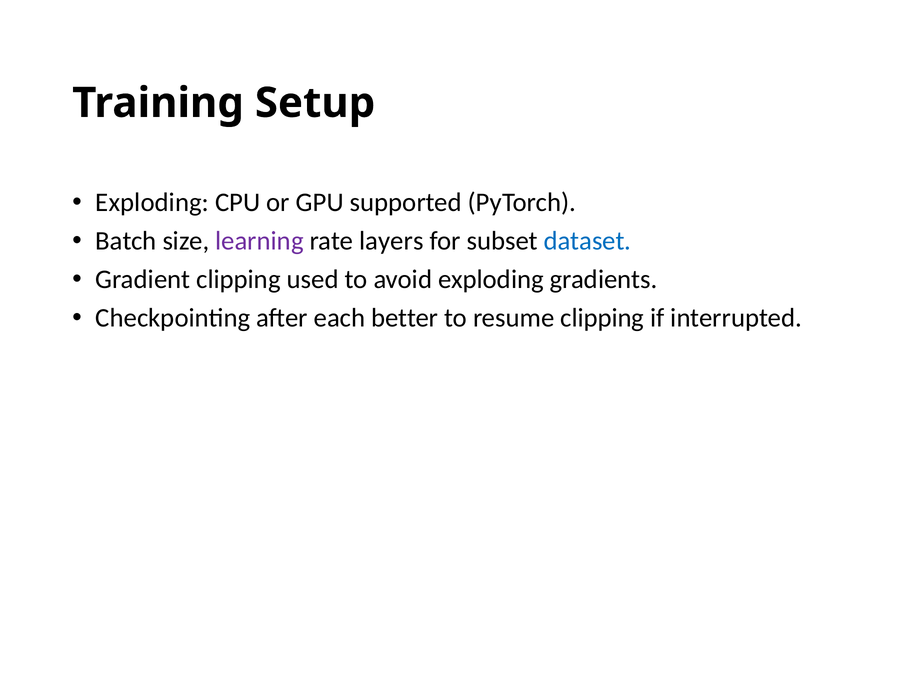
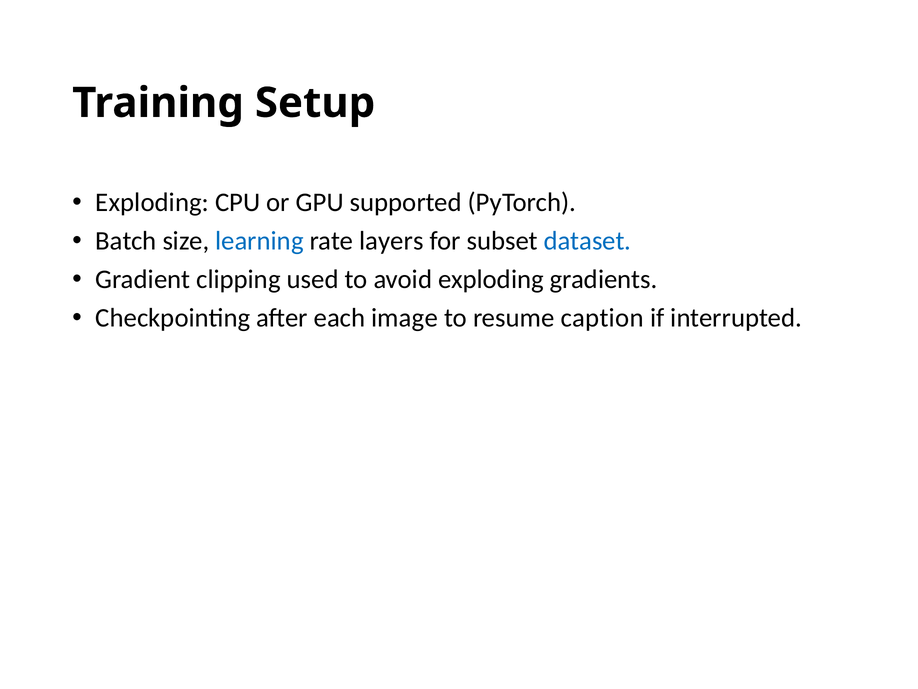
learning colour: purple -> blue
better: better -> image
resume clipping: clipping -> caption
